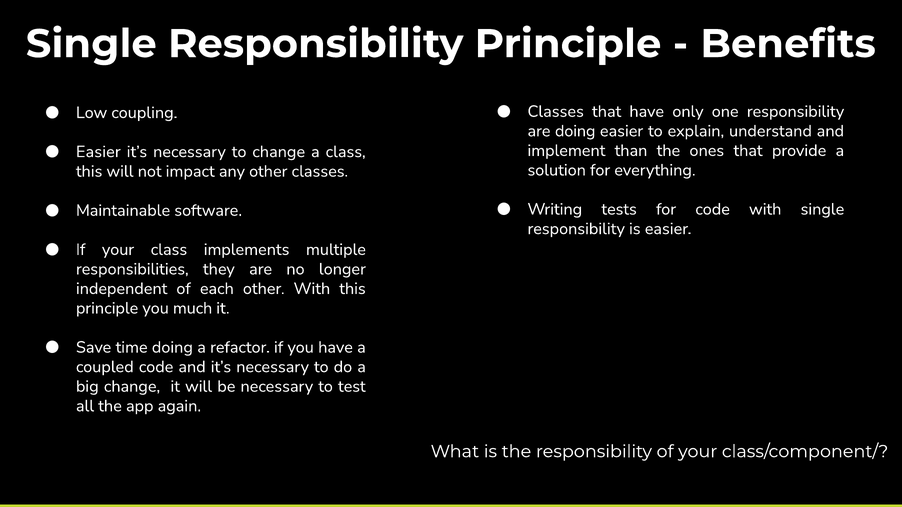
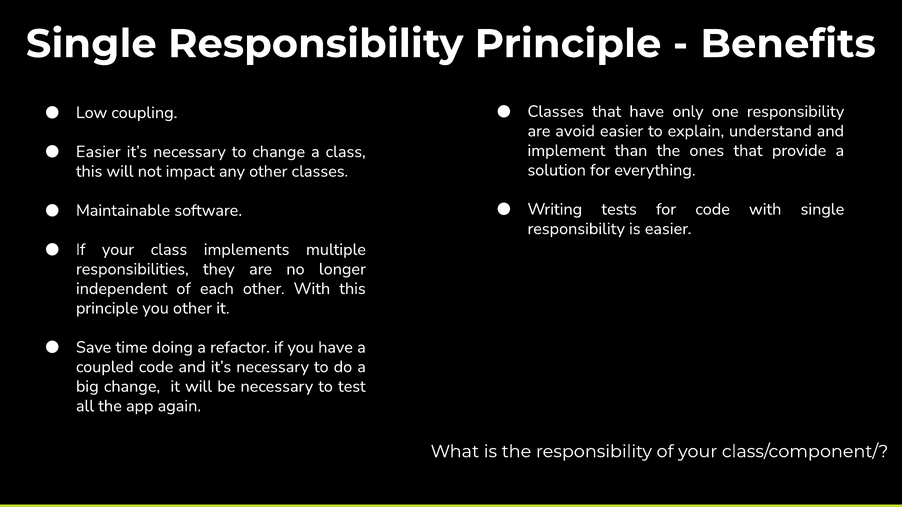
are doing: doing -> avoid
you much: much -> other
